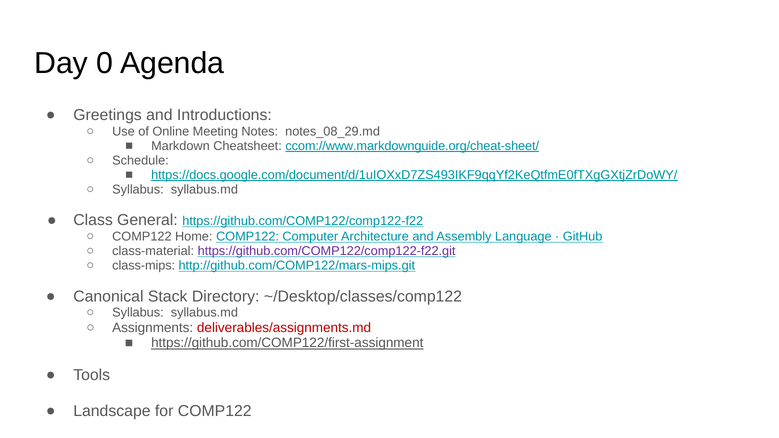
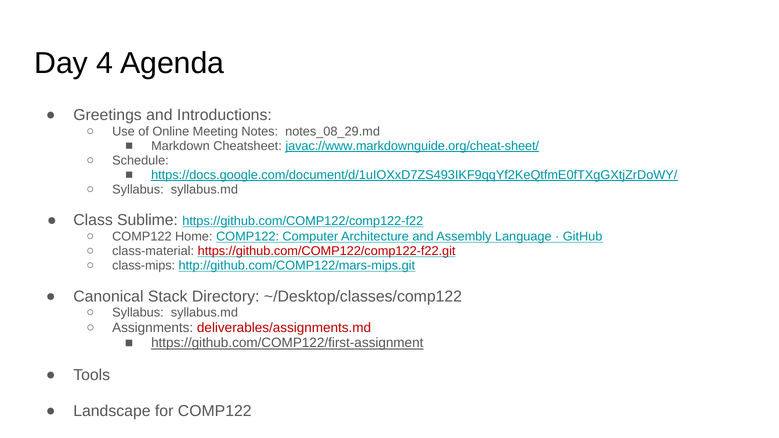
0: 0 -> 4
ccom://www.markdownguide.org/cheat-sheet/: ccom://www.markdownguide.org/cheat-sheet/ -> javac://www.markdownguide.org/cheat-sheet/
General: General -> Sublime
https://github.com/COMP122/comp122-f22.git colour: purple -> red
